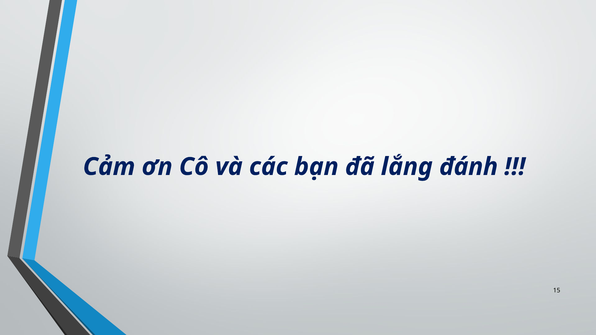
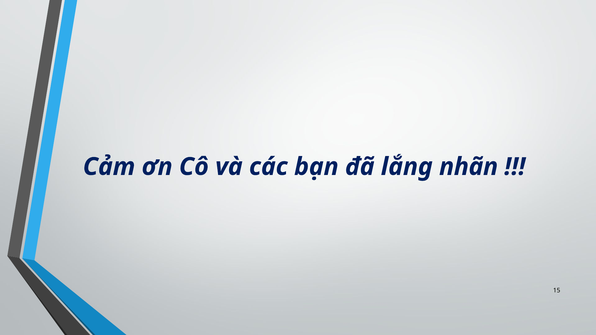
đánh: đánh -> nhãn
